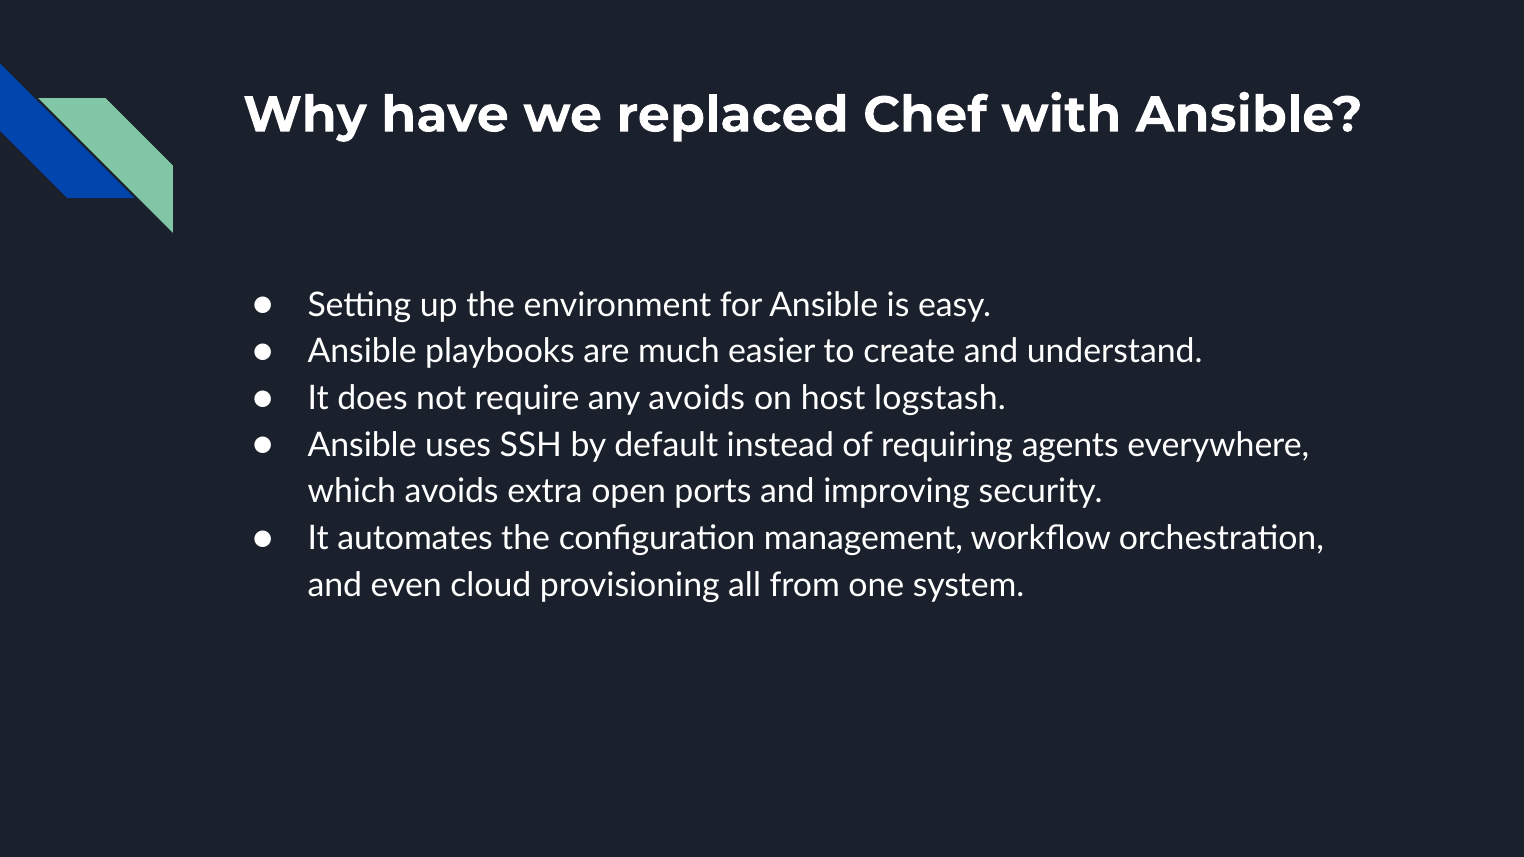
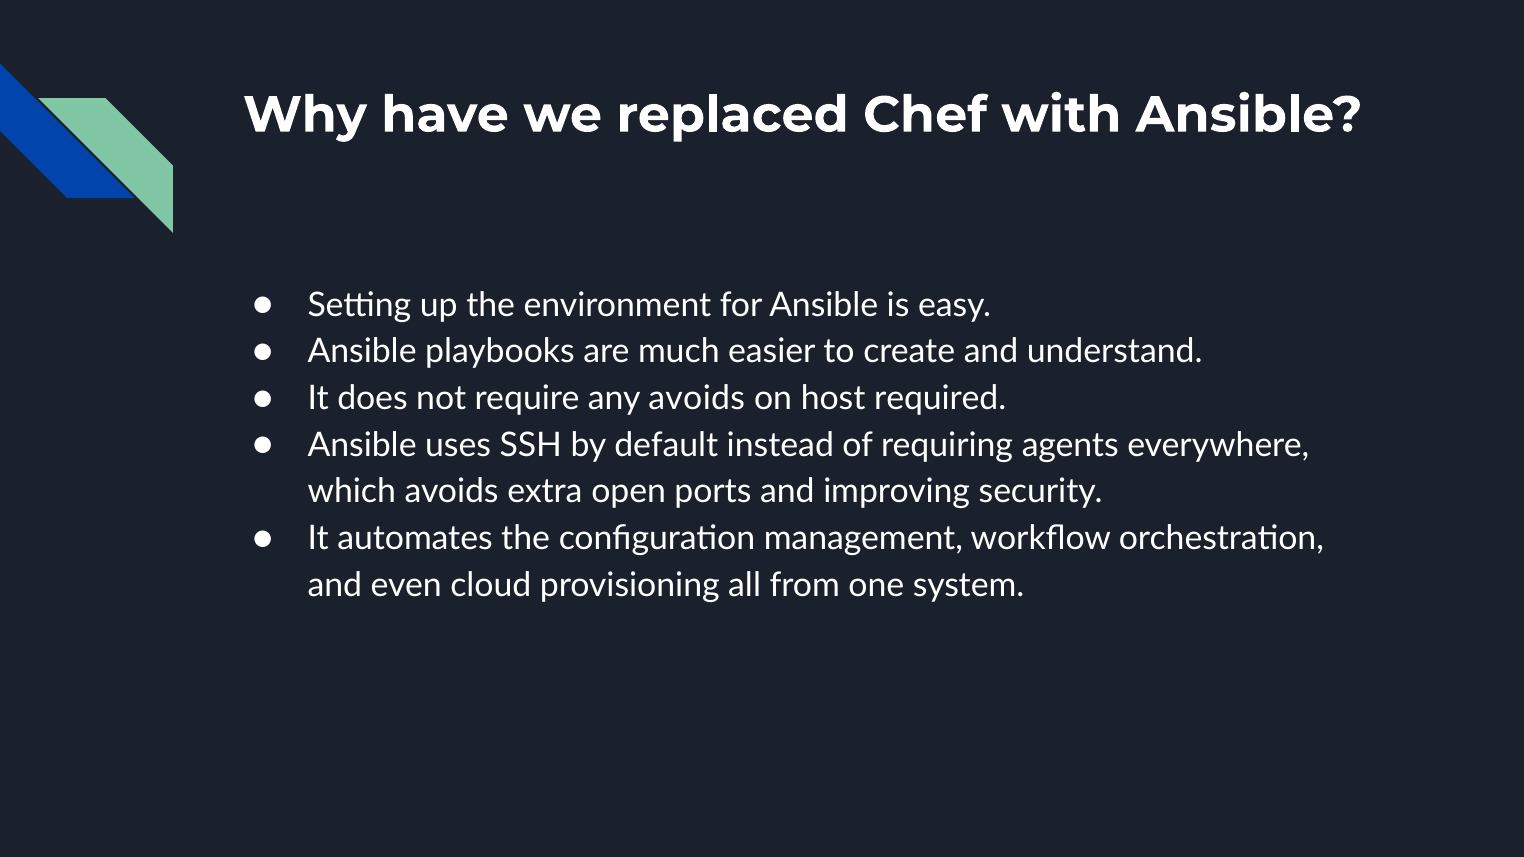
logstash: logstash -> required
